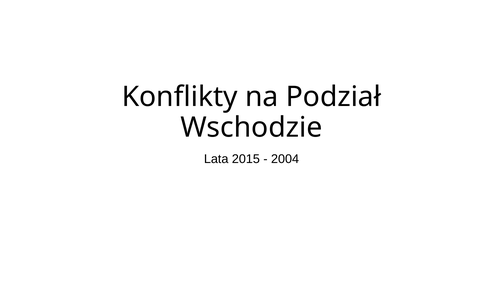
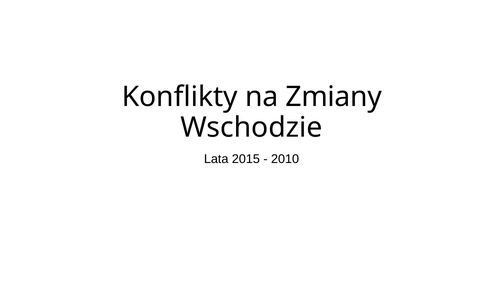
Podział: Podział -> Zmiany
2004: 2004 -> 2010
